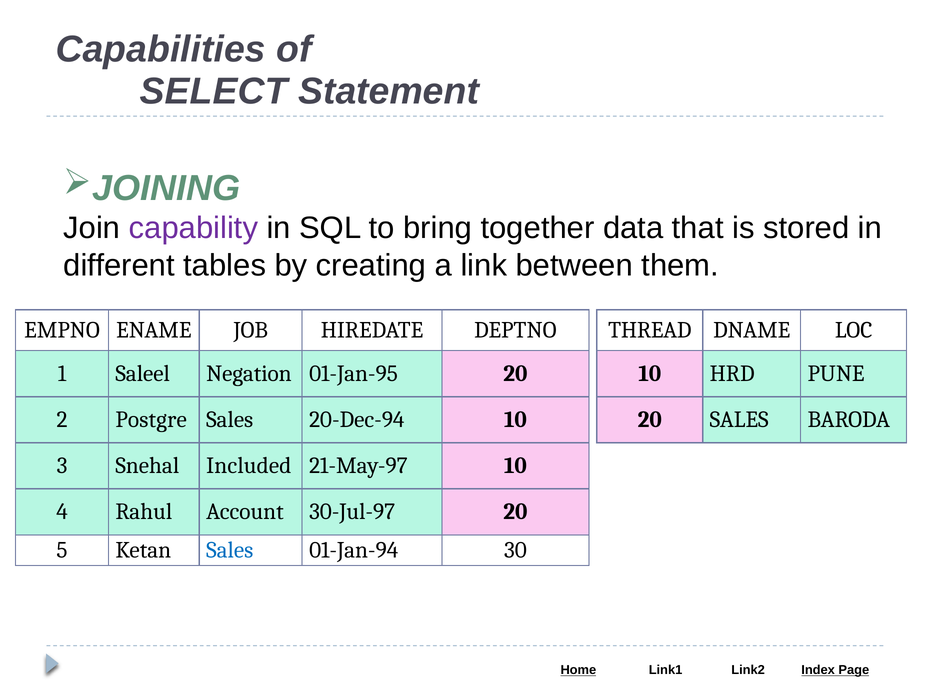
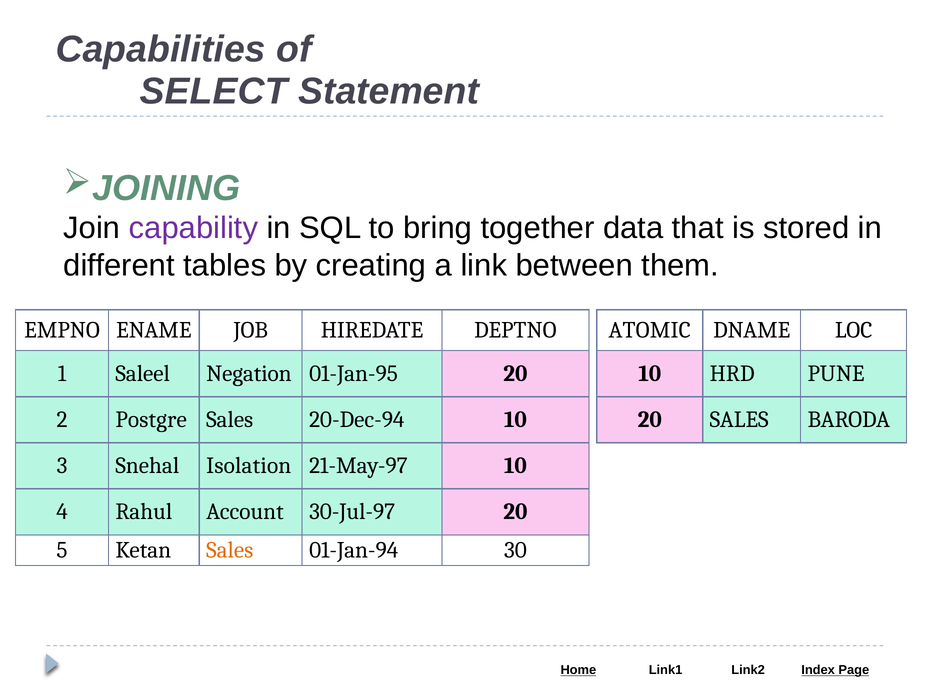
THREAD: THREAD -> ATOMIC
Included: Included -> Isolation
Sales at (230, 550) colour: blue -> orange
